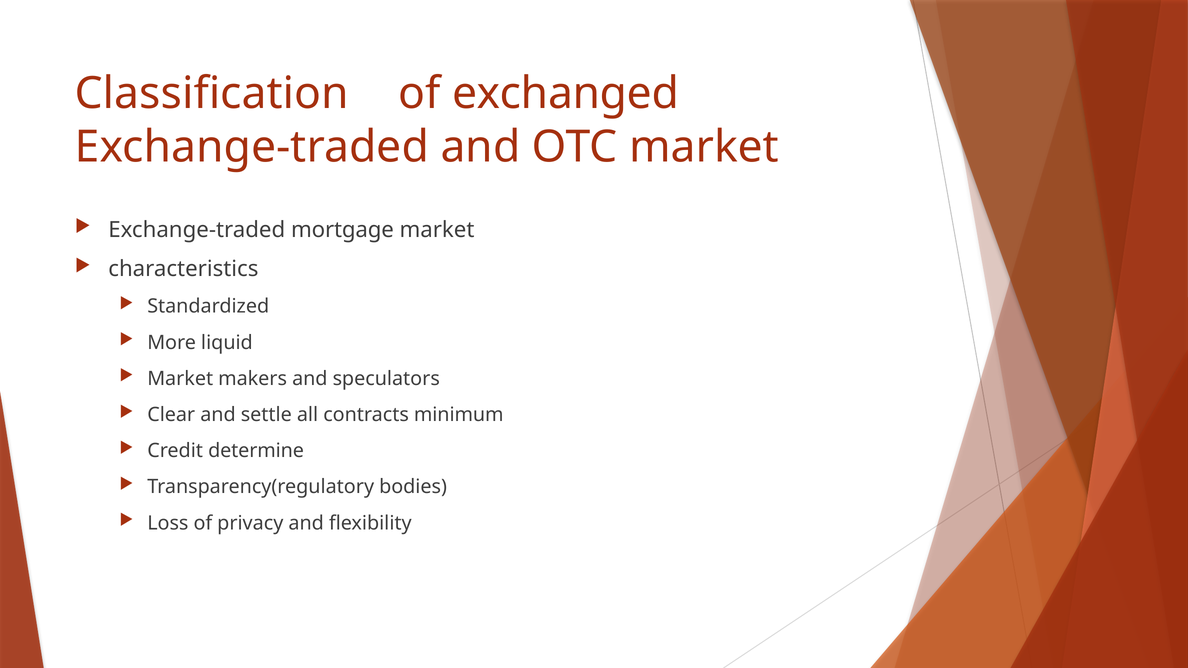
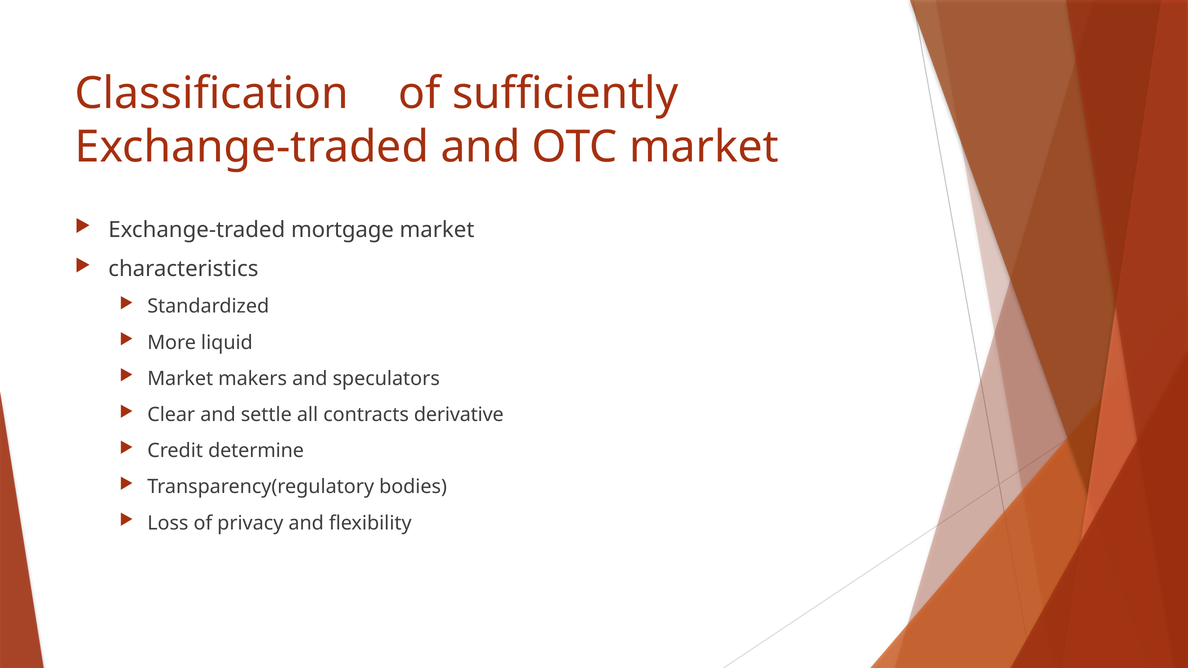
exchanged: exchanged -> sufficiently
minimum: minimum -> derivative
